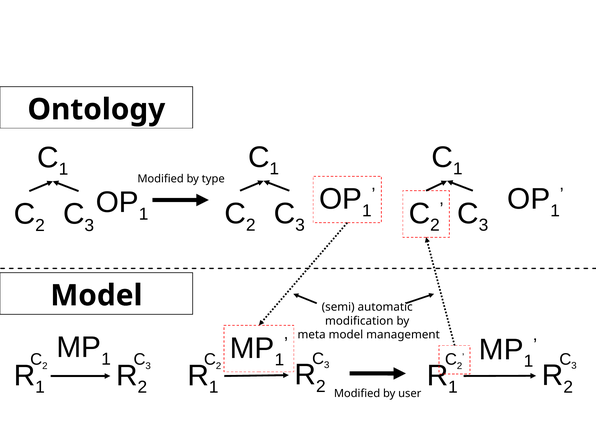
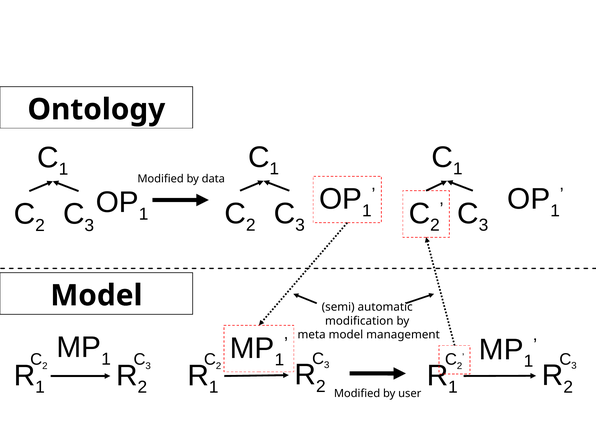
type: type -> data
